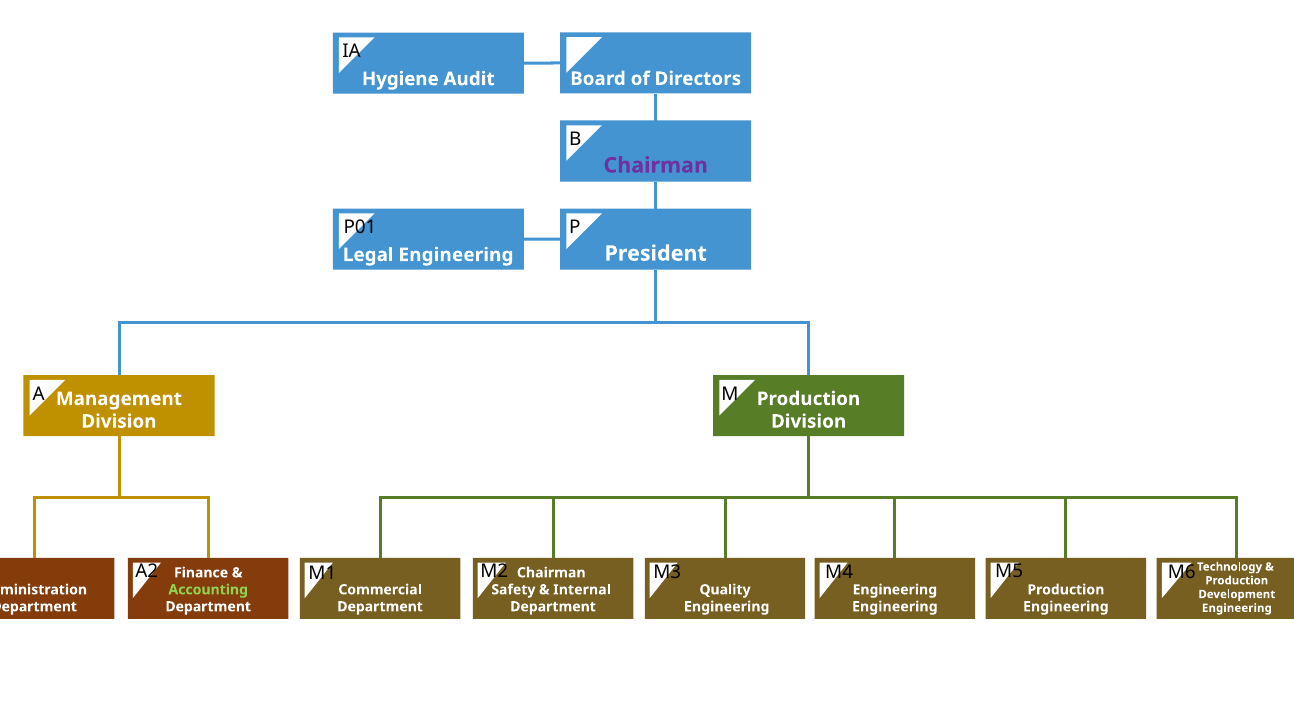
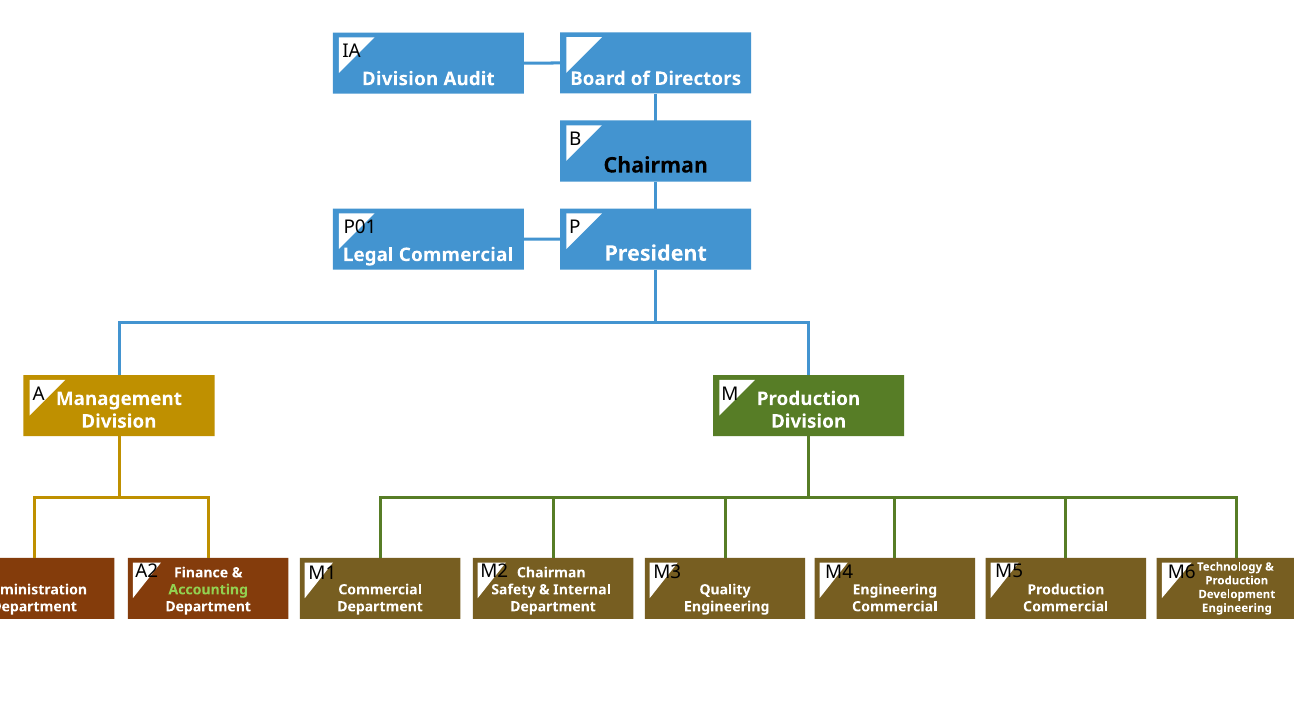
Hygiene at (400, 79): Hygiene -> Division
Chairman at (656, 165) colour: purple -> black
Legal Engineering: Engineering -> Commercial
Engineering at (895, 607): Engineering -> Commercial
Engineering at (1066, 607): Engineering -> Commercial
